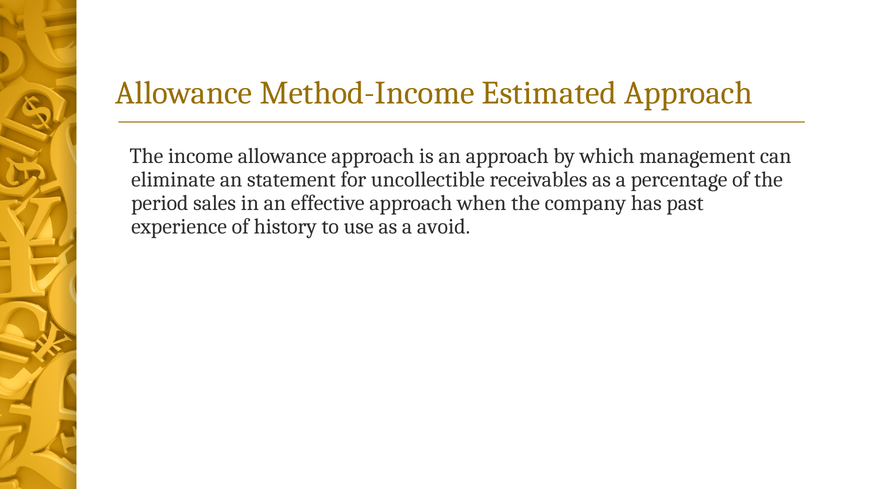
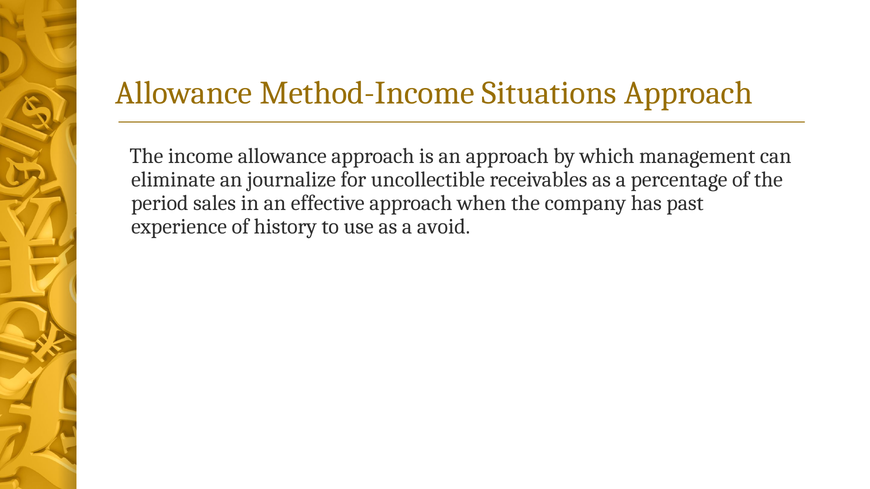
Estimated: Estimated -> Situations
statement: statement -> journalize
